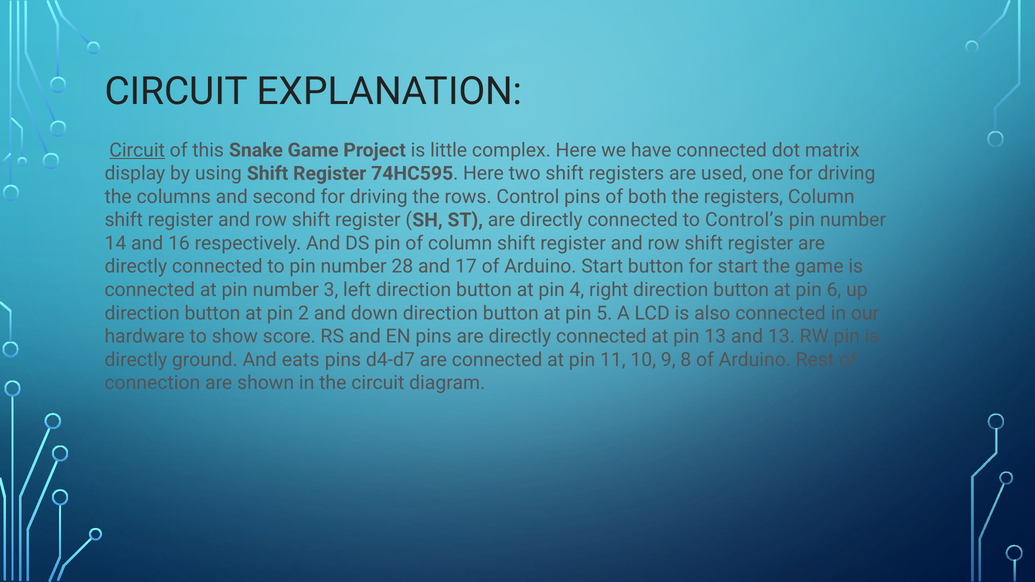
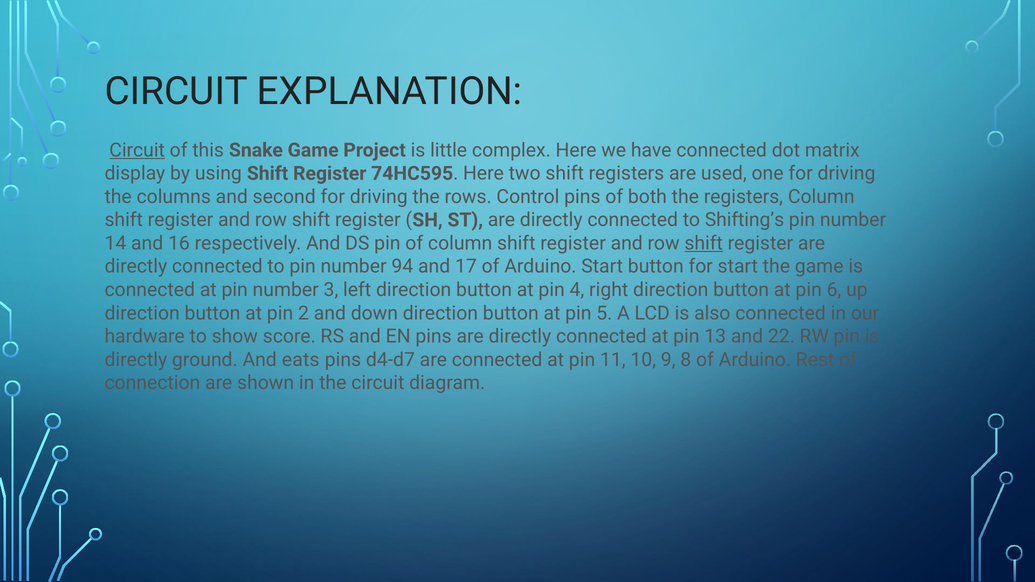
Control’s: Control’s -> Shifting’s
shift at (704, 243) underline: none -> present
28: 28 -> 94
and 13: 13 -> 22
